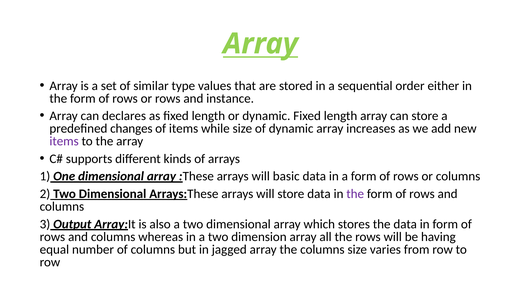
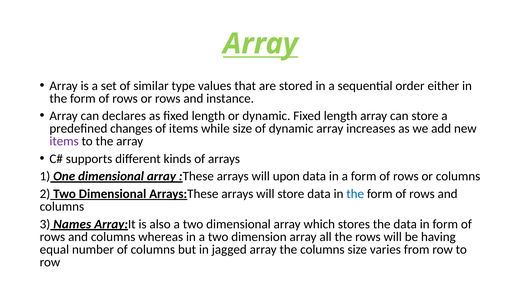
basic: basic -> upon
the at (355, 194) colour: purple -> blue
Output: Output -> Names
